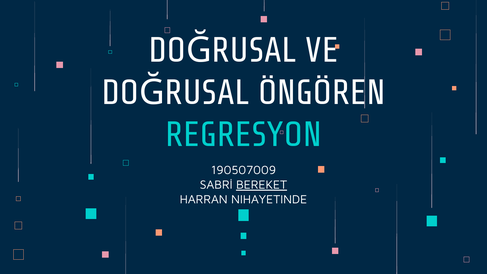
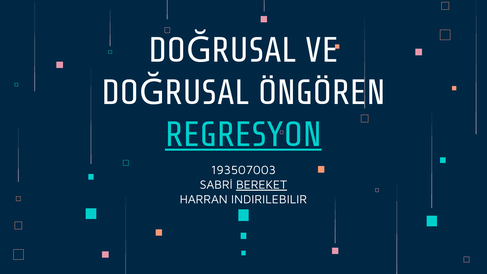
REGRESYON underline: none -> present
190507009: 190507009 -> 193507003
NIHAYETINDE: NIHAYETINDE -> INDIRILEBILIR
